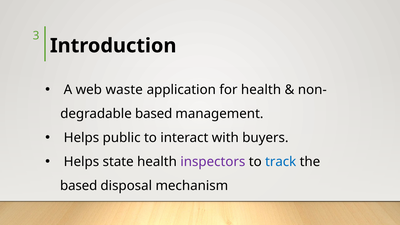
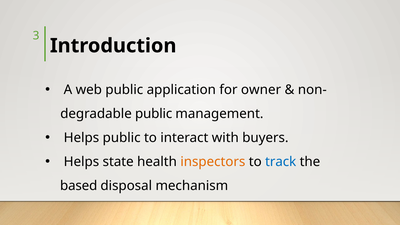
web waste: waste -> public
for health: health -> owner
based at (154, 114): based -> public
inspectors colour: purple -> orange
